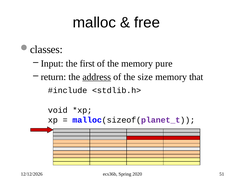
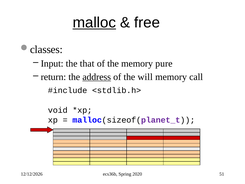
malloc underline: none -> present
first: first -> that
size: size -> will
that: that -> call
